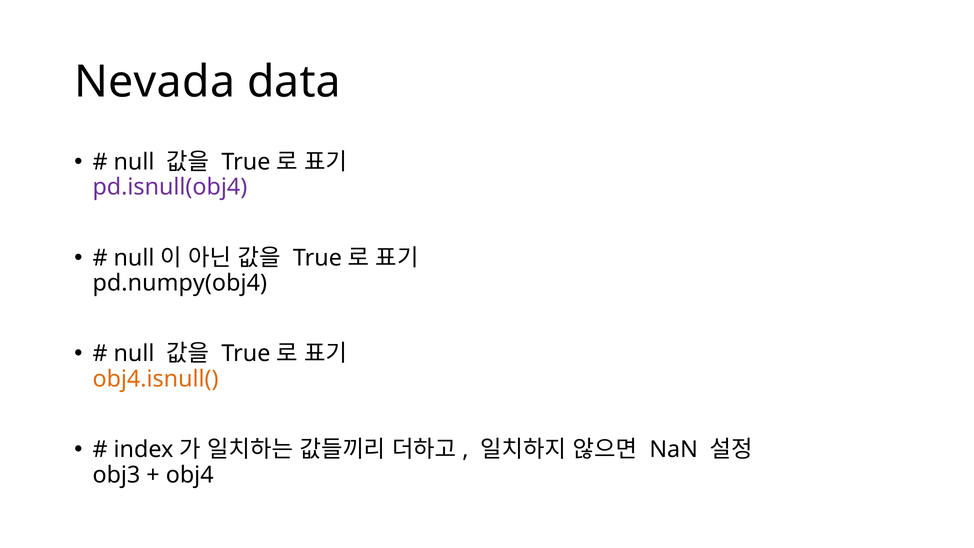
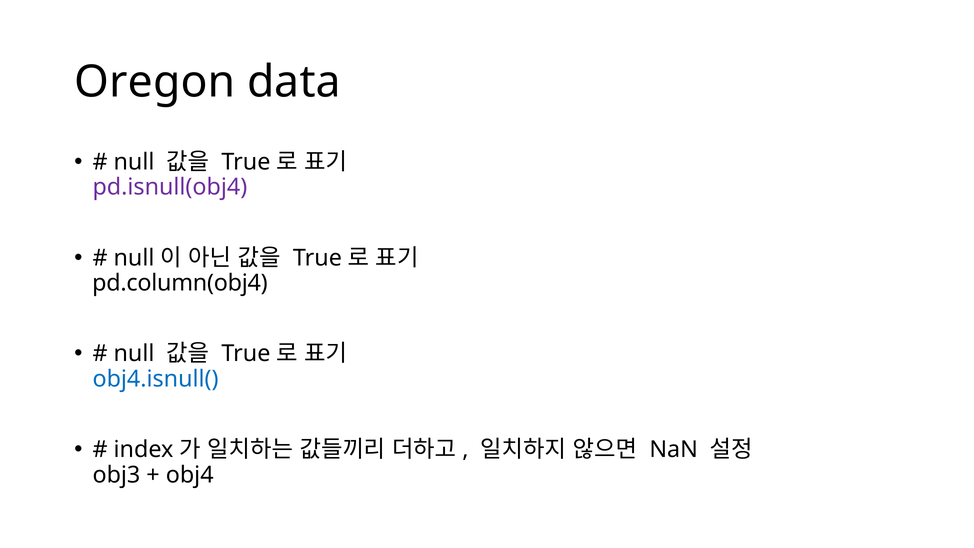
Nevada: Nevada -> Oregon
pd.numpy(obj4: pd.numpy(obj4 -> pd.column(obj4
obj4.isnull( colour: orange -> blue
